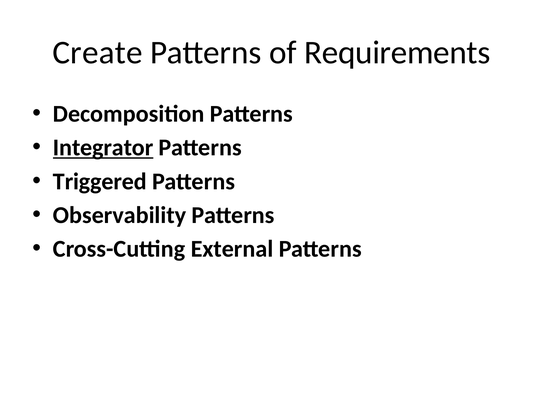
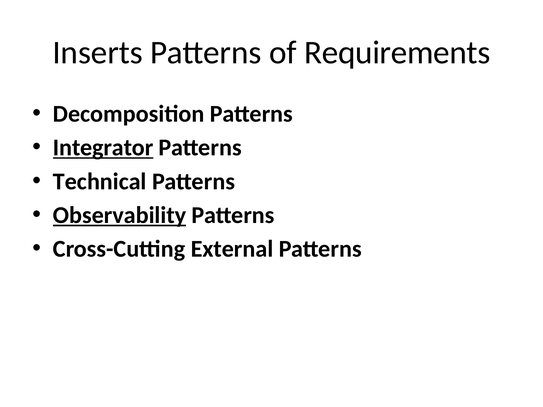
Create: Create -> Inserts
Triggered: Triggered -> Technical
Observability underline: none -> present
